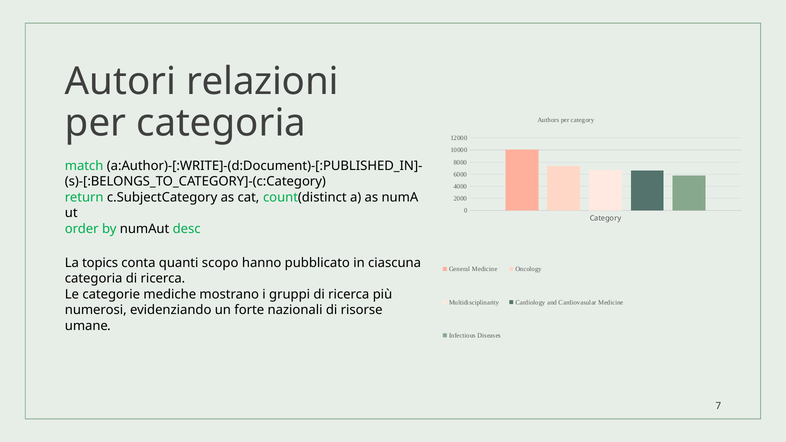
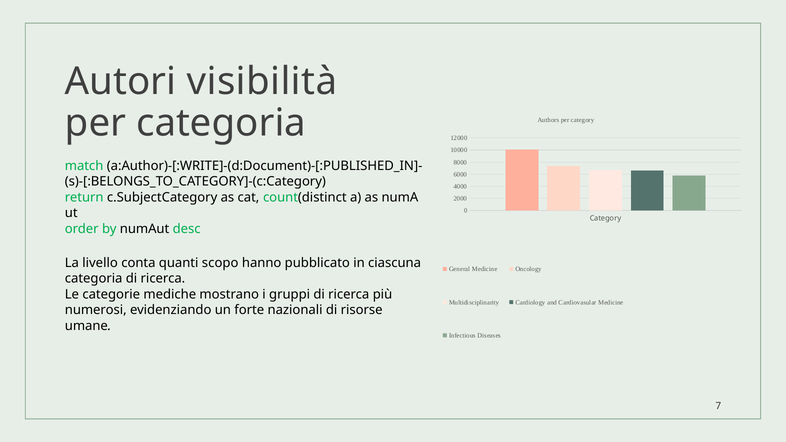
relazioni: relazioni -> visibilità
topics: topics -> livello
